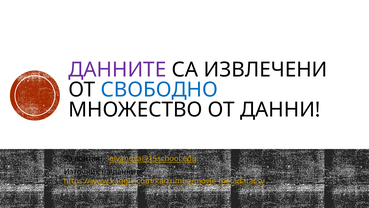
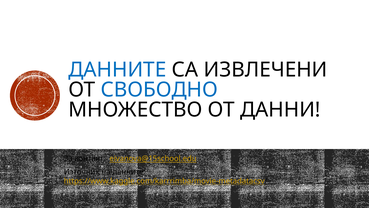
ДАННИТЕ at (117, 70) colour: purple -> blue
